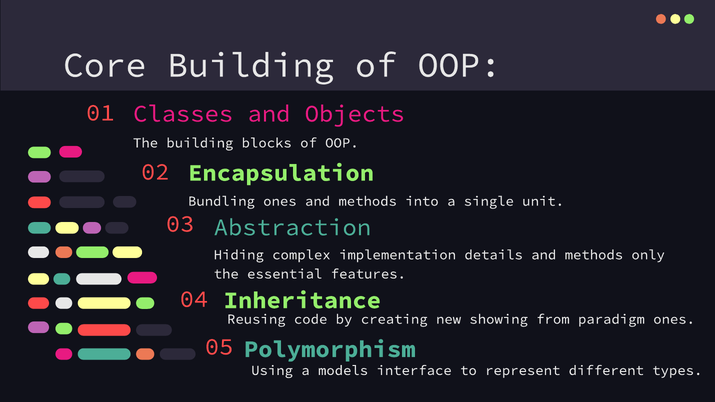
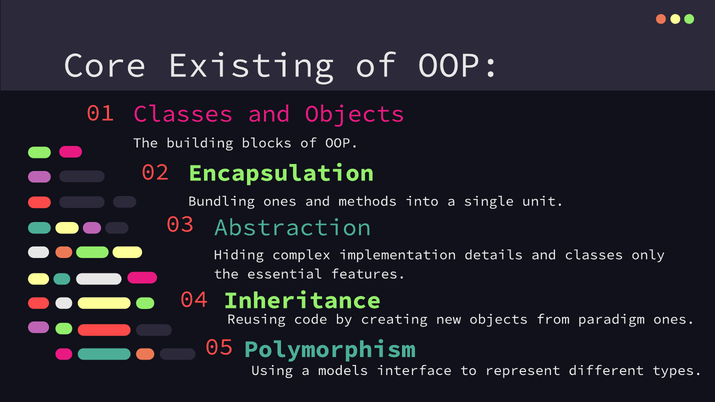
Core Building: Building -> Existing
details and methods: methods -> classes
new showing: showing -> objects
